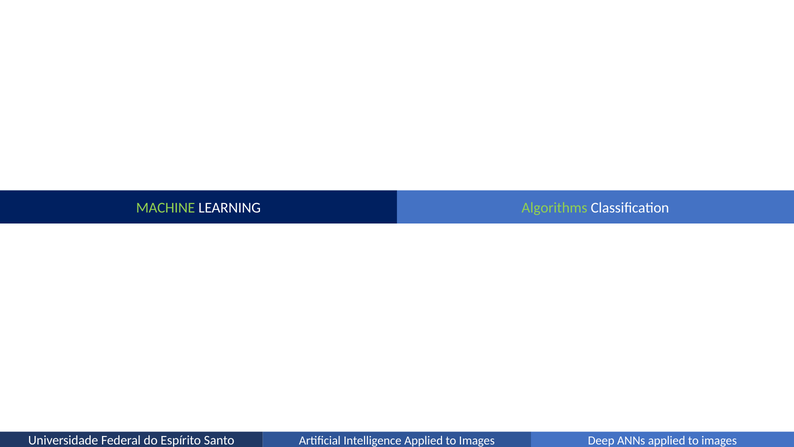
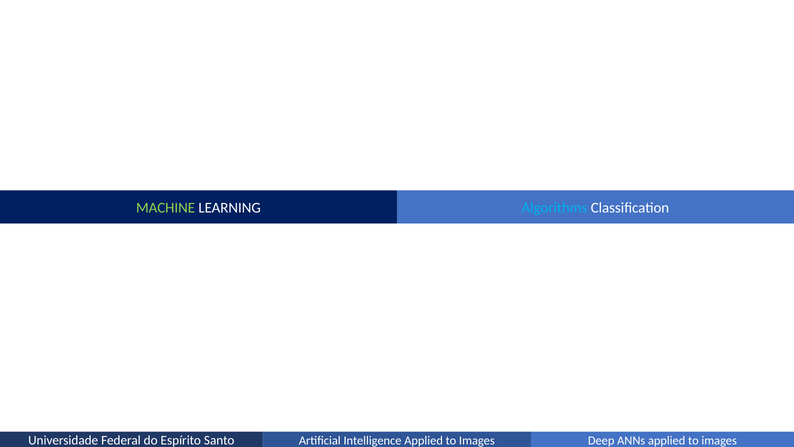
Algorithms colour: light green -> light blue
